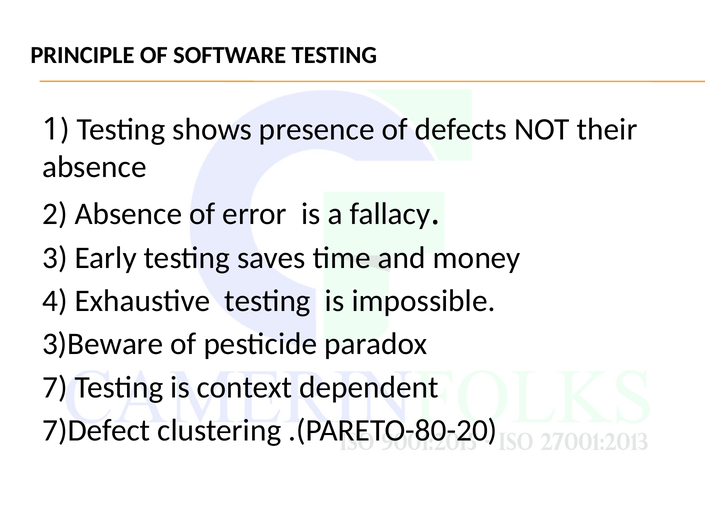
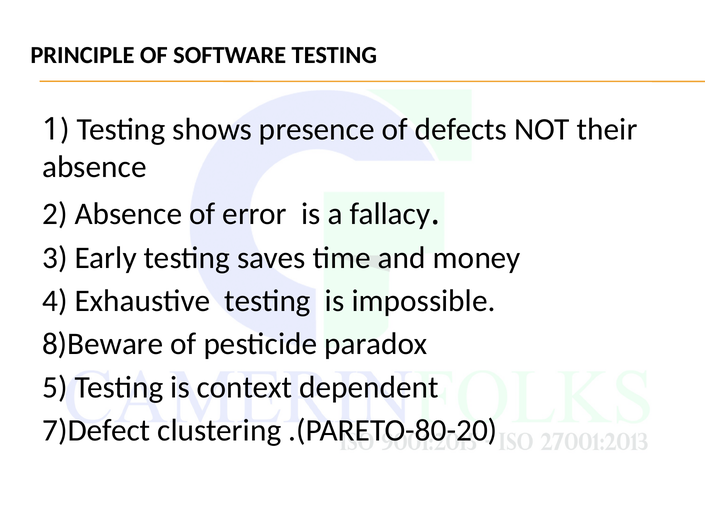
3)Beware: 3)Beware -> 8)Beware
7: 7 -> 5
